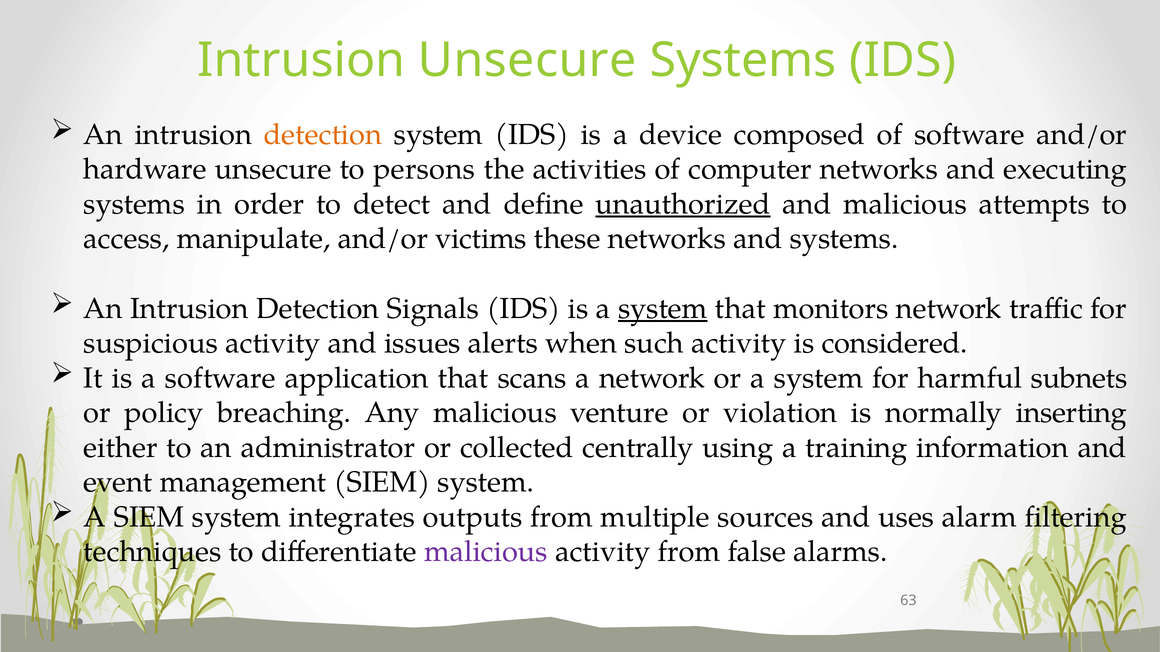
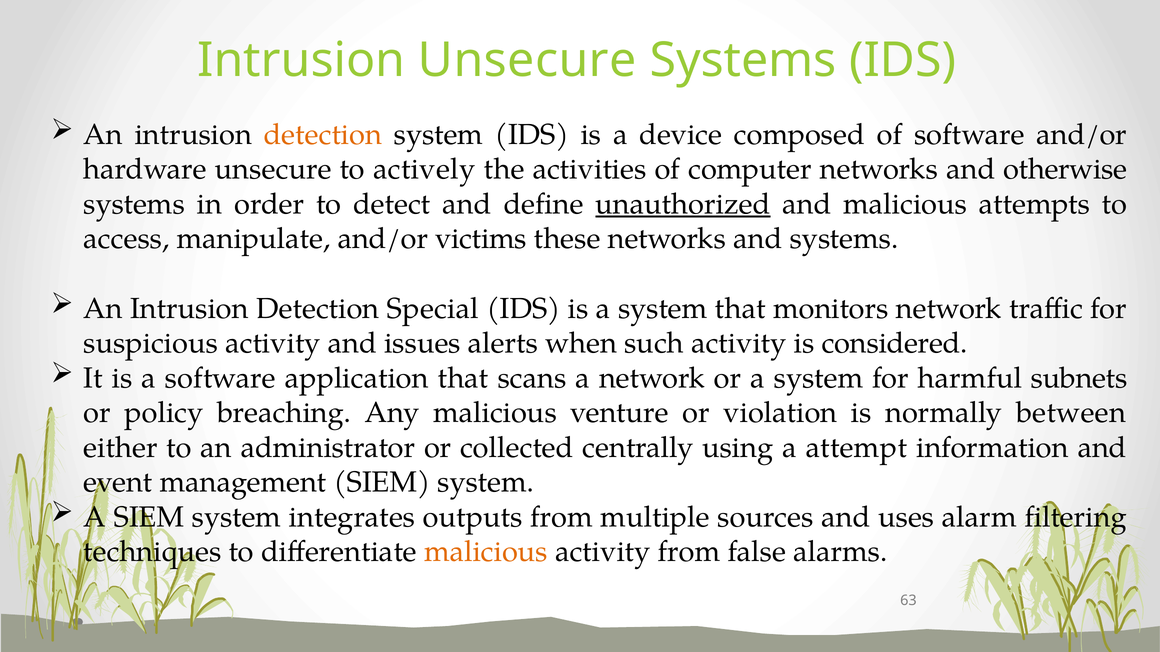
persons: persons -> actively
executing: executing -> otherwise
Signals: Signals -> Special
system at (663, 309) underline: present -> none
inserting: inserting -> between
training: training -> attempt
malicious at (486, 552) colour: purple -> orange
